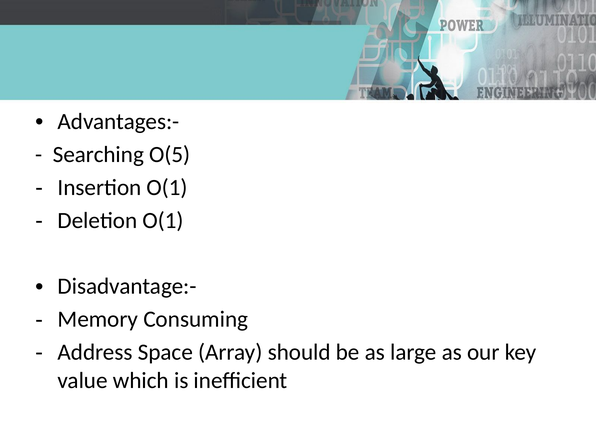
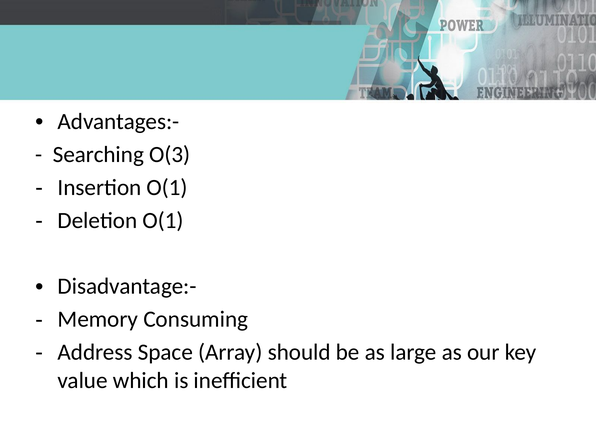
O(5: O(5 -> O(3
